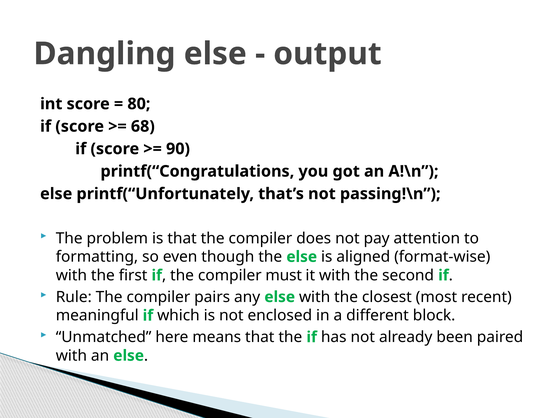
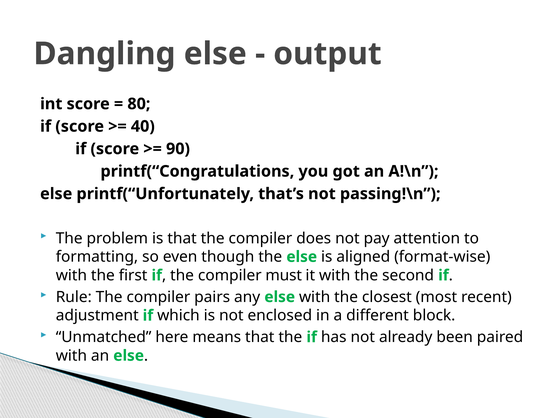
68: 68 -> 40
meaningful: meaningful -> adjustment
